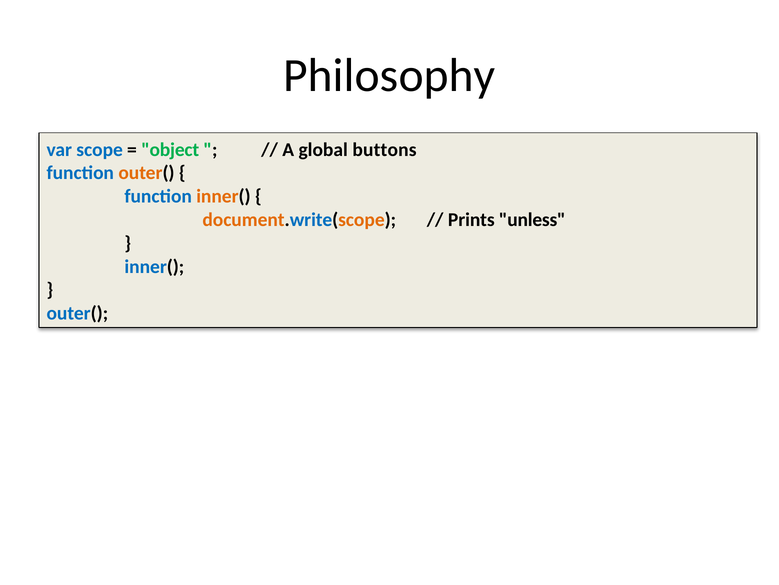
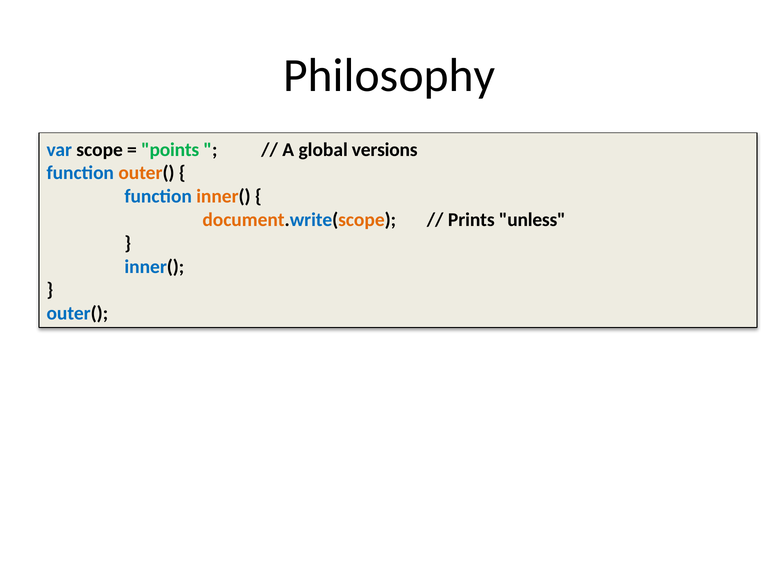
scope colour: blue -> black
object: object -> points
buttons: buttons -> versions
